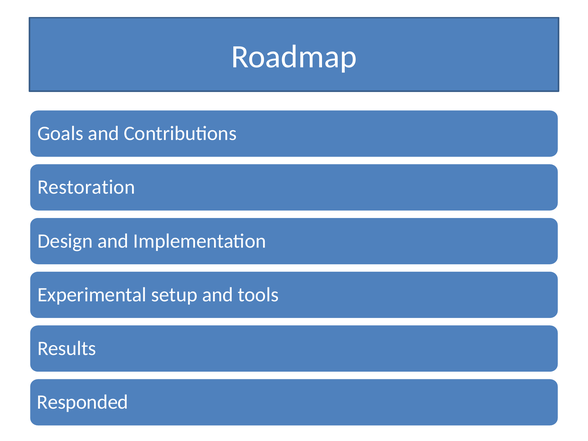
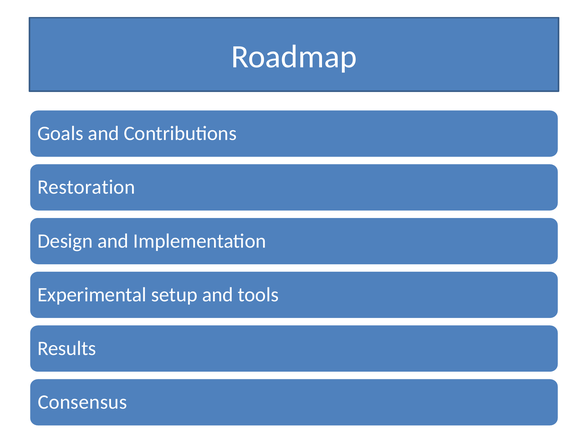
Responded: Responded -> Consensus
